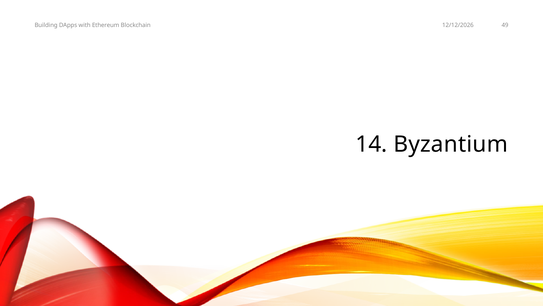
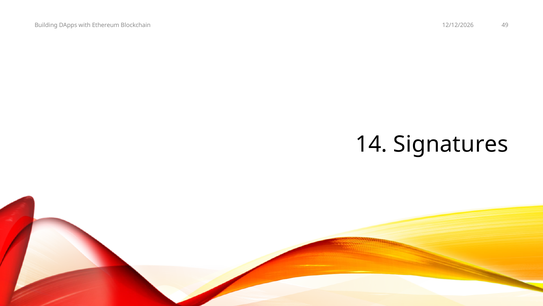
Byzantium: Byzantium -> Signatures
